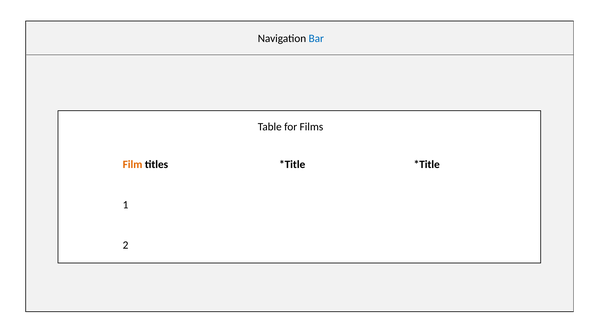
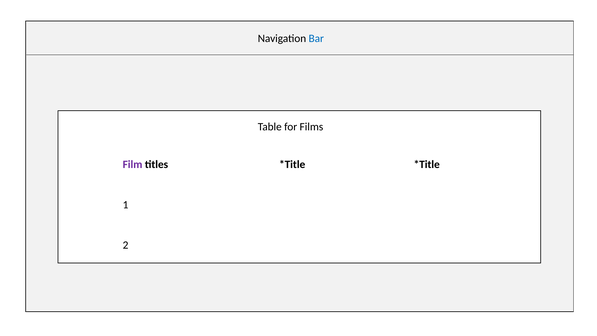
Film colour: orange -> purple
